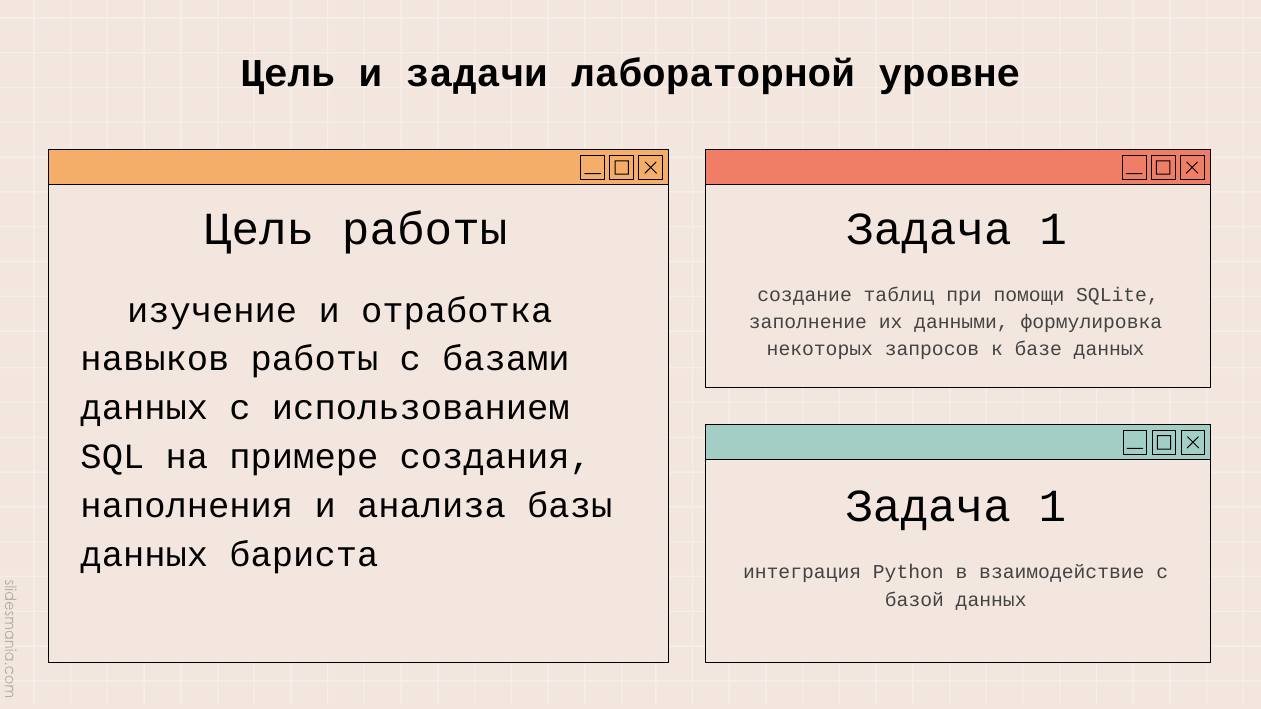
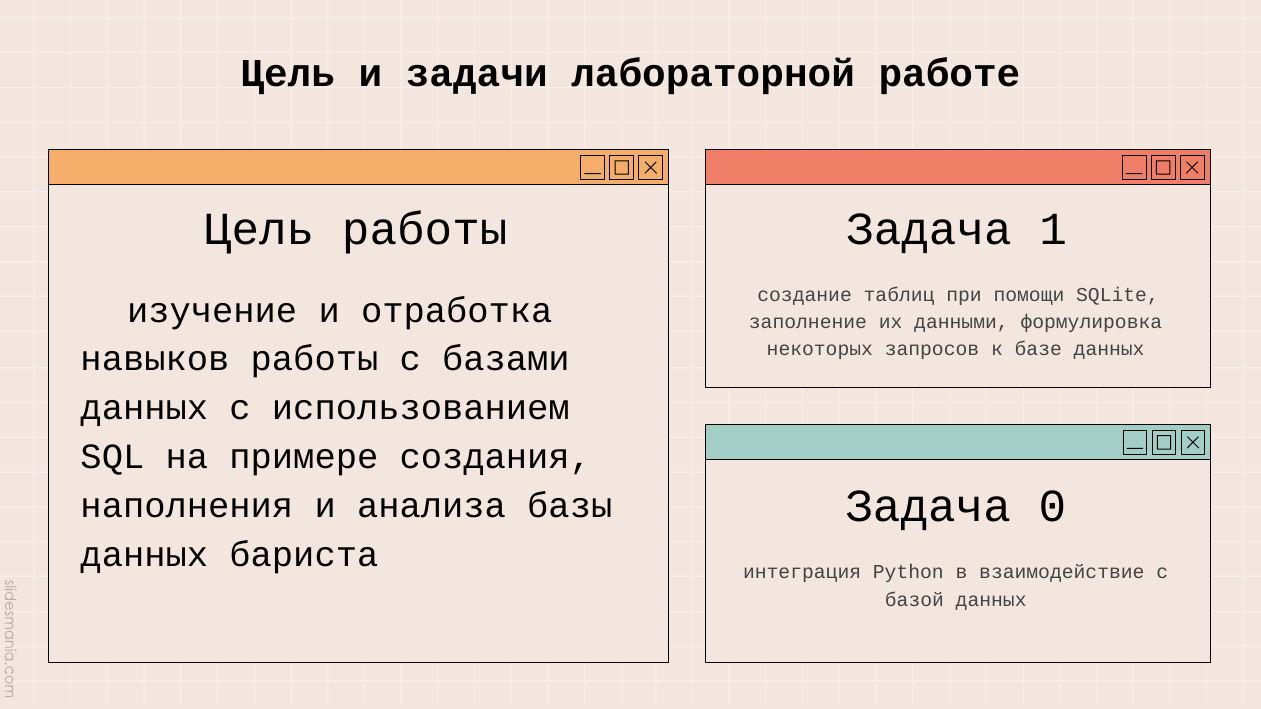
уровне: уровне -> работе
1 at (1052, 506): 1 -> 0
